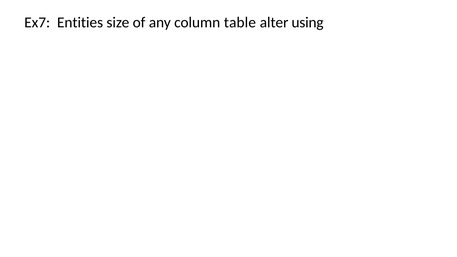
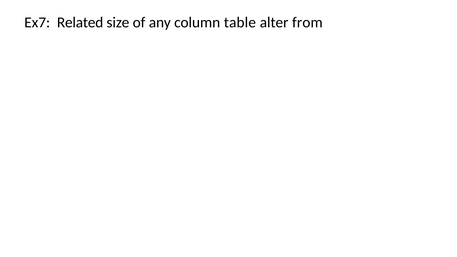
Entities: Entities -> Related
using: using -> from
